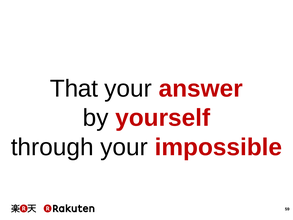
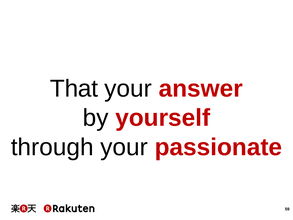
impossible: impossible -> passionate
